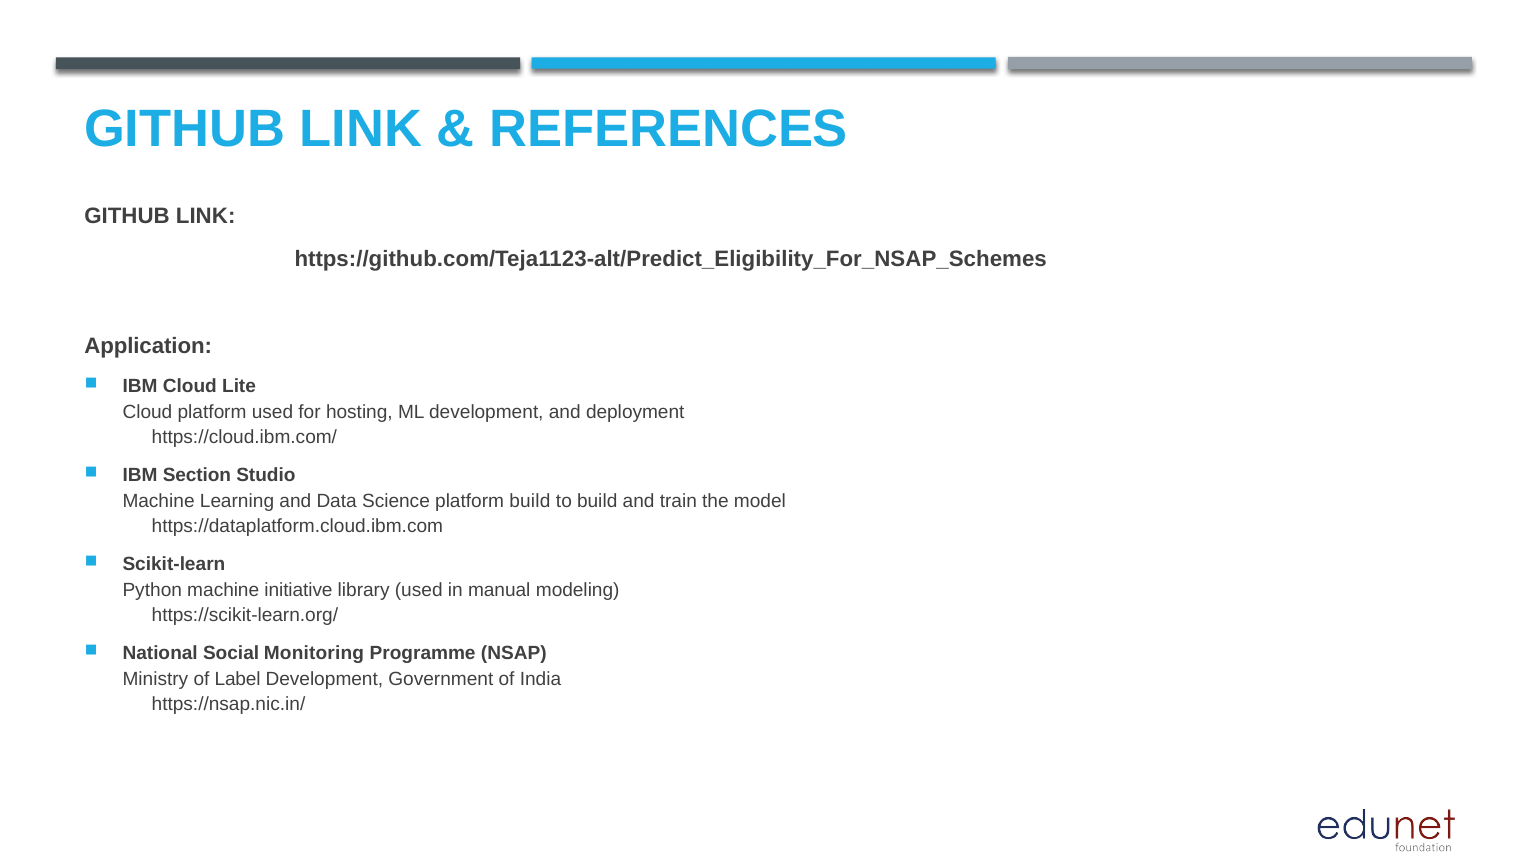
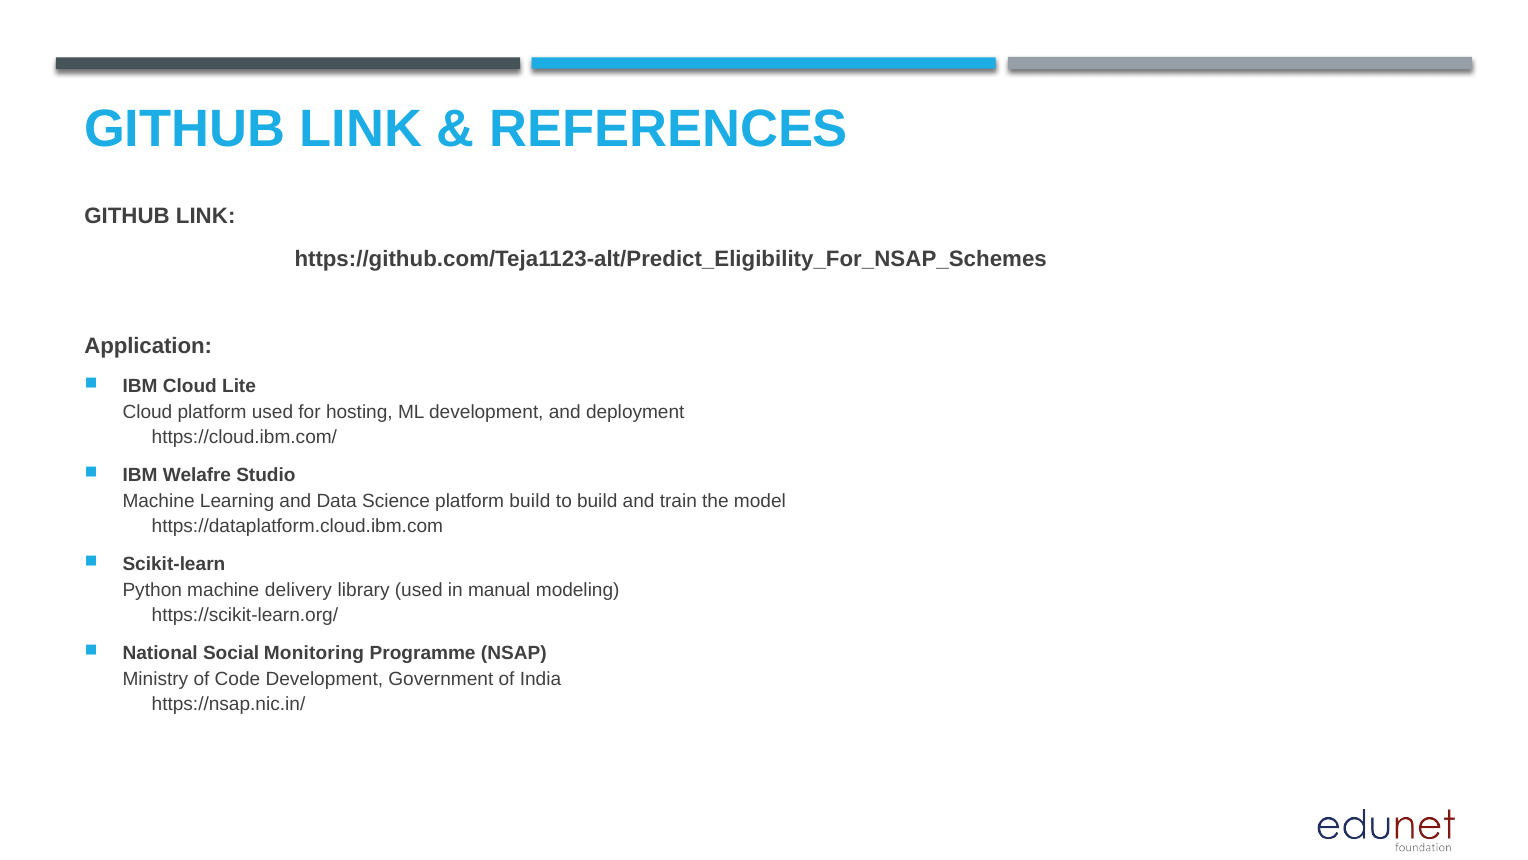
Section: Section -> Welafre
initiative: initiative -> delivery
Label: Label -> Code
